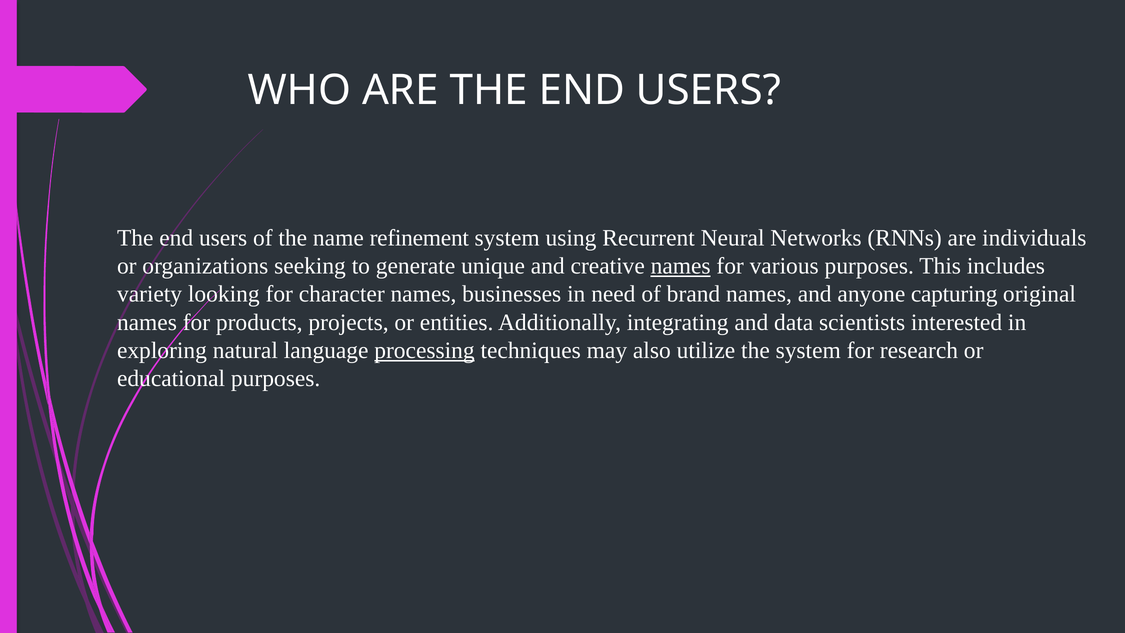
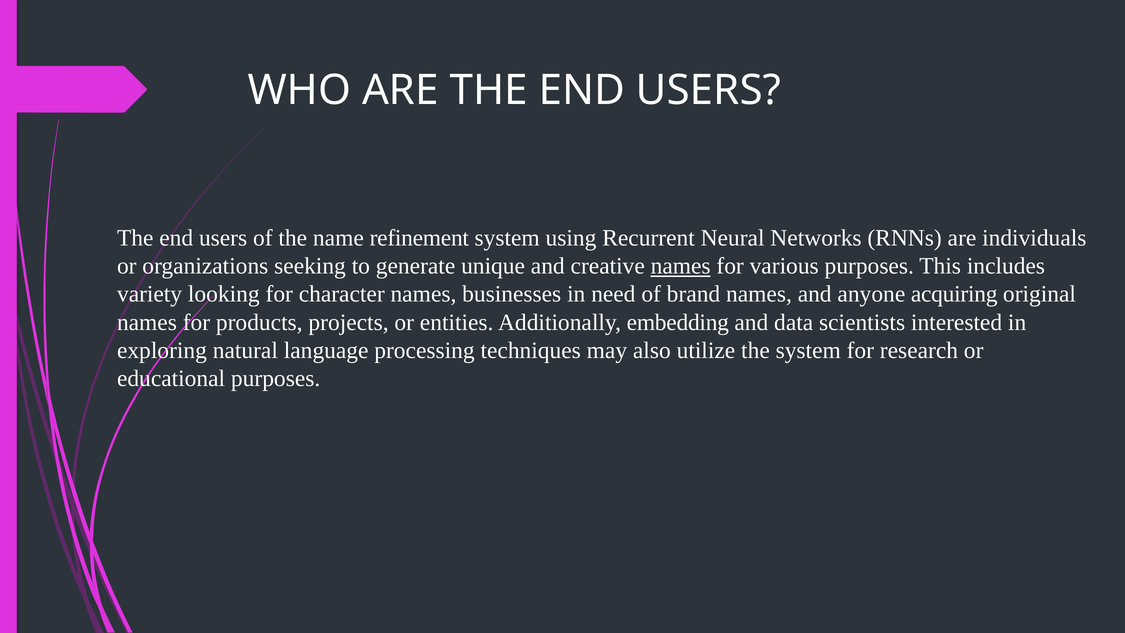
capturing: capturing -> acquiring
integrating: integrating -> embedding
processing underline: present -> none
